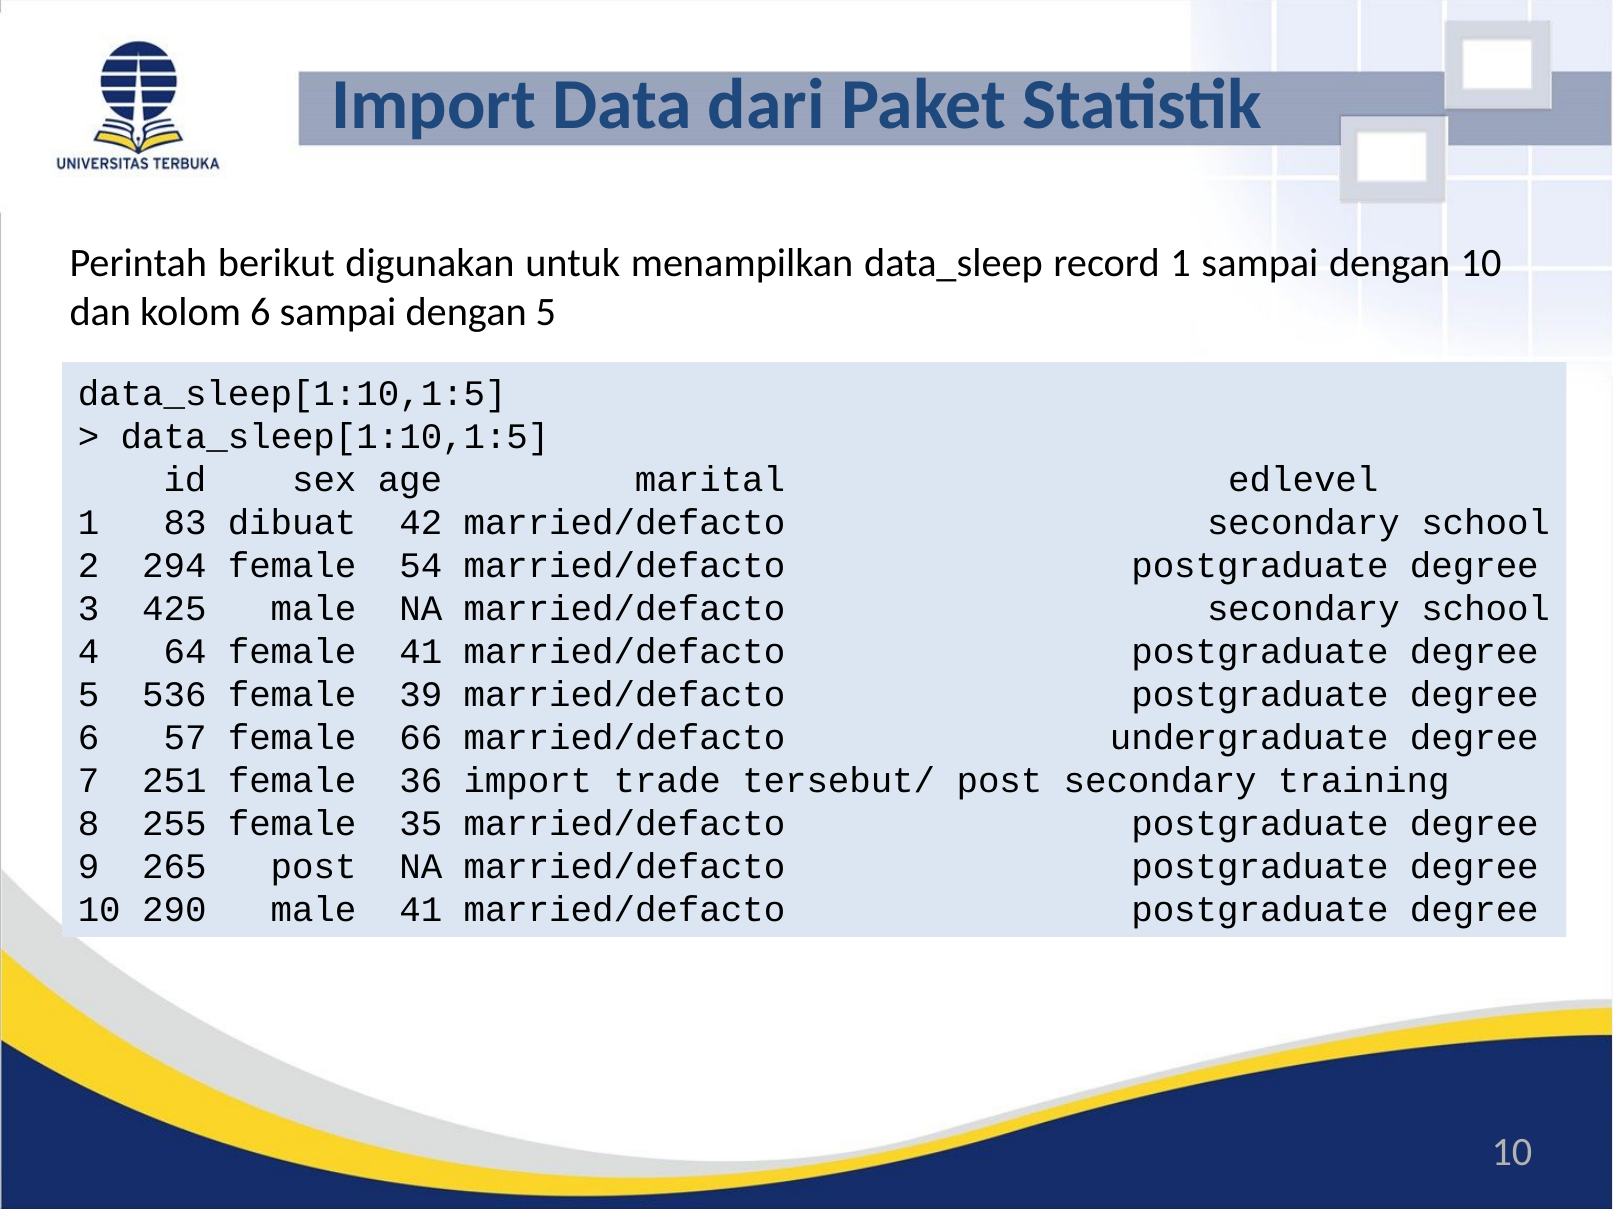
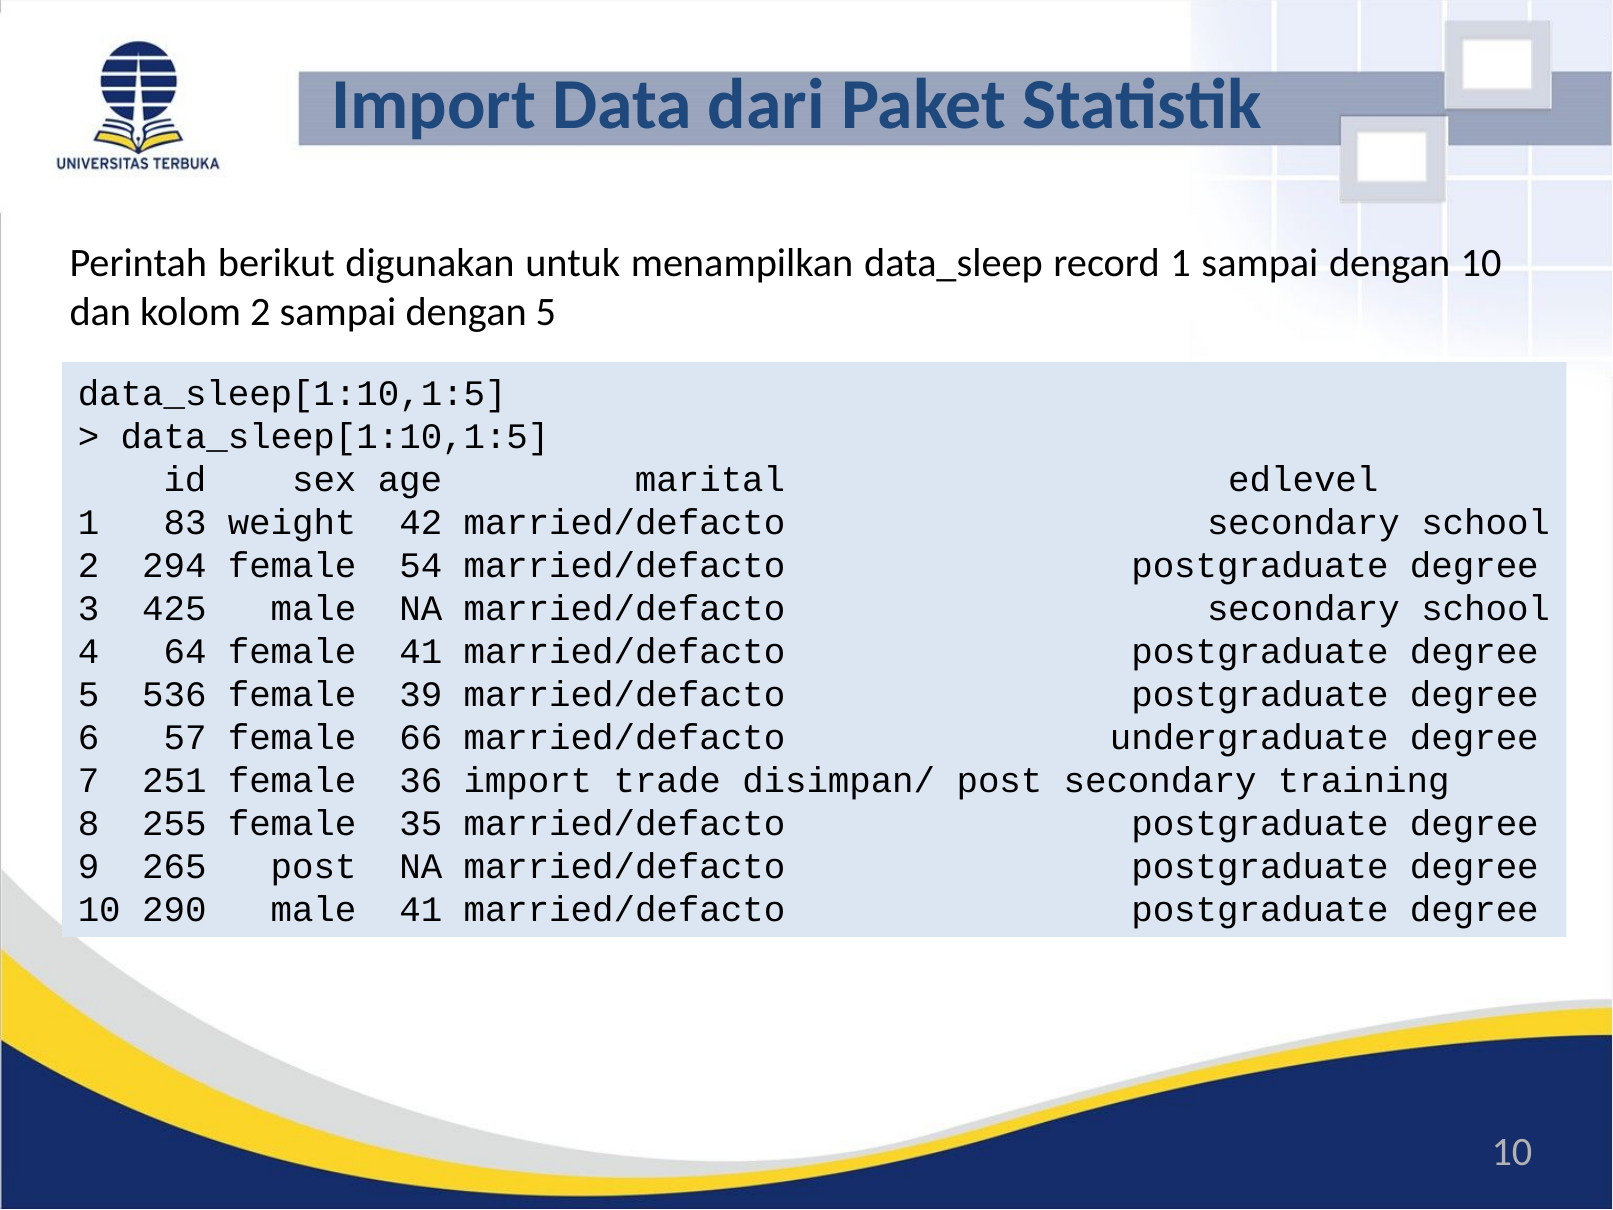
kolom 6: 6 -> 2
dibuat: dibuat -> weight
tersebut/: tersebut/ -> disimpan/
